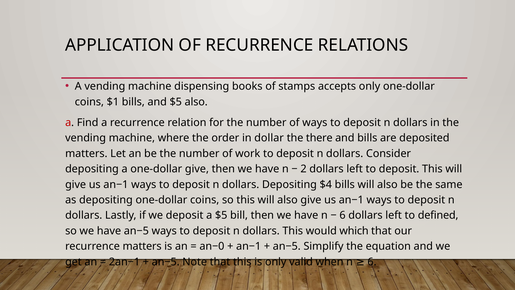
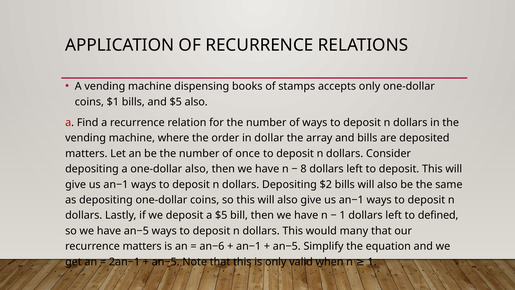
there: there -> array
work: work -> once
one-dollar give: give -> also
2: 2 -> 8
$4: $4 -> $2
6 at (343, 215): 6 -> 1
which: which -> many
an−0: an−0 -> an−6
n 6: 6 -> 1
